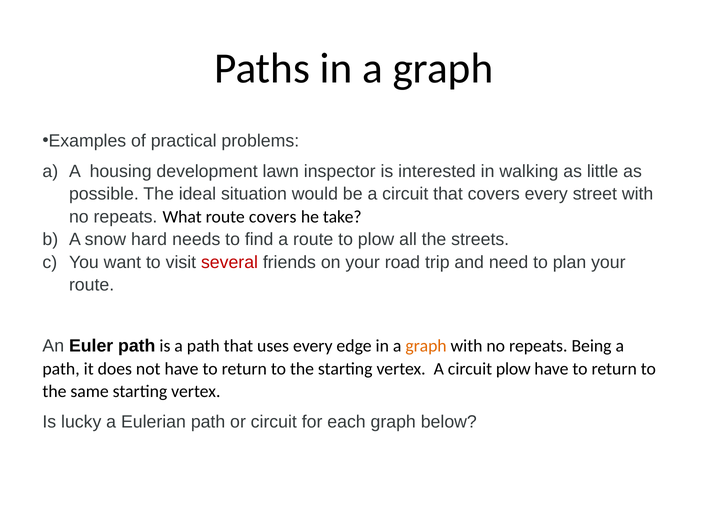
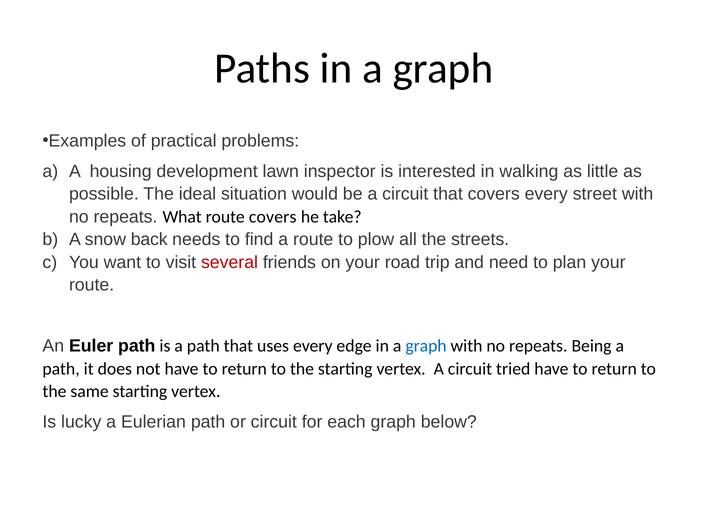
hard: hard -> back
graph at (426, 346) colour: orange -> blue
circuit plow: plow -> tried
